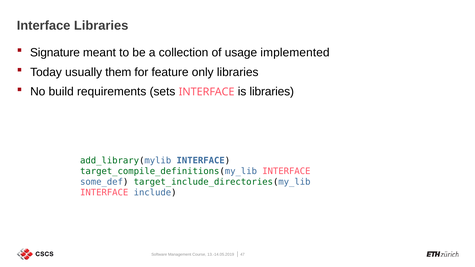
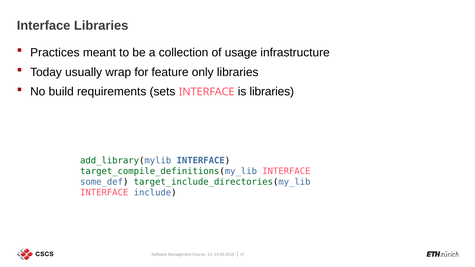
Signature: Signature -> Practices
implemented: implemented -> infrastructure
them: them -> wrap
